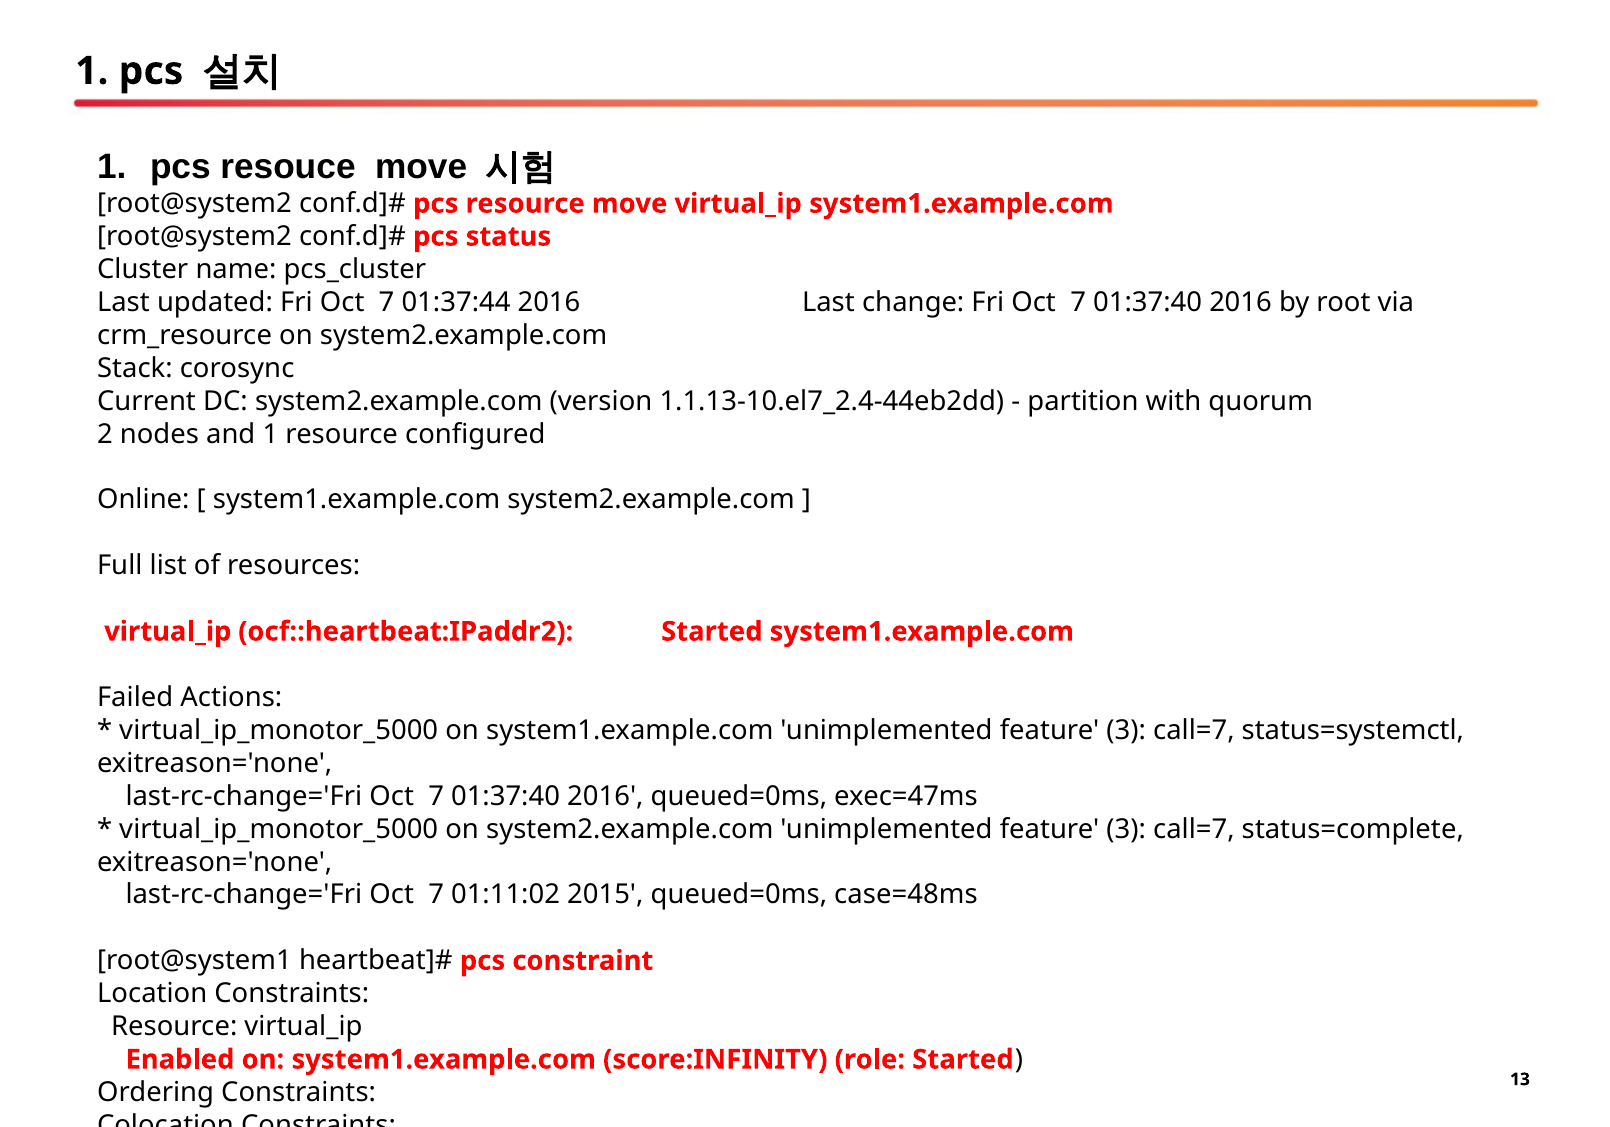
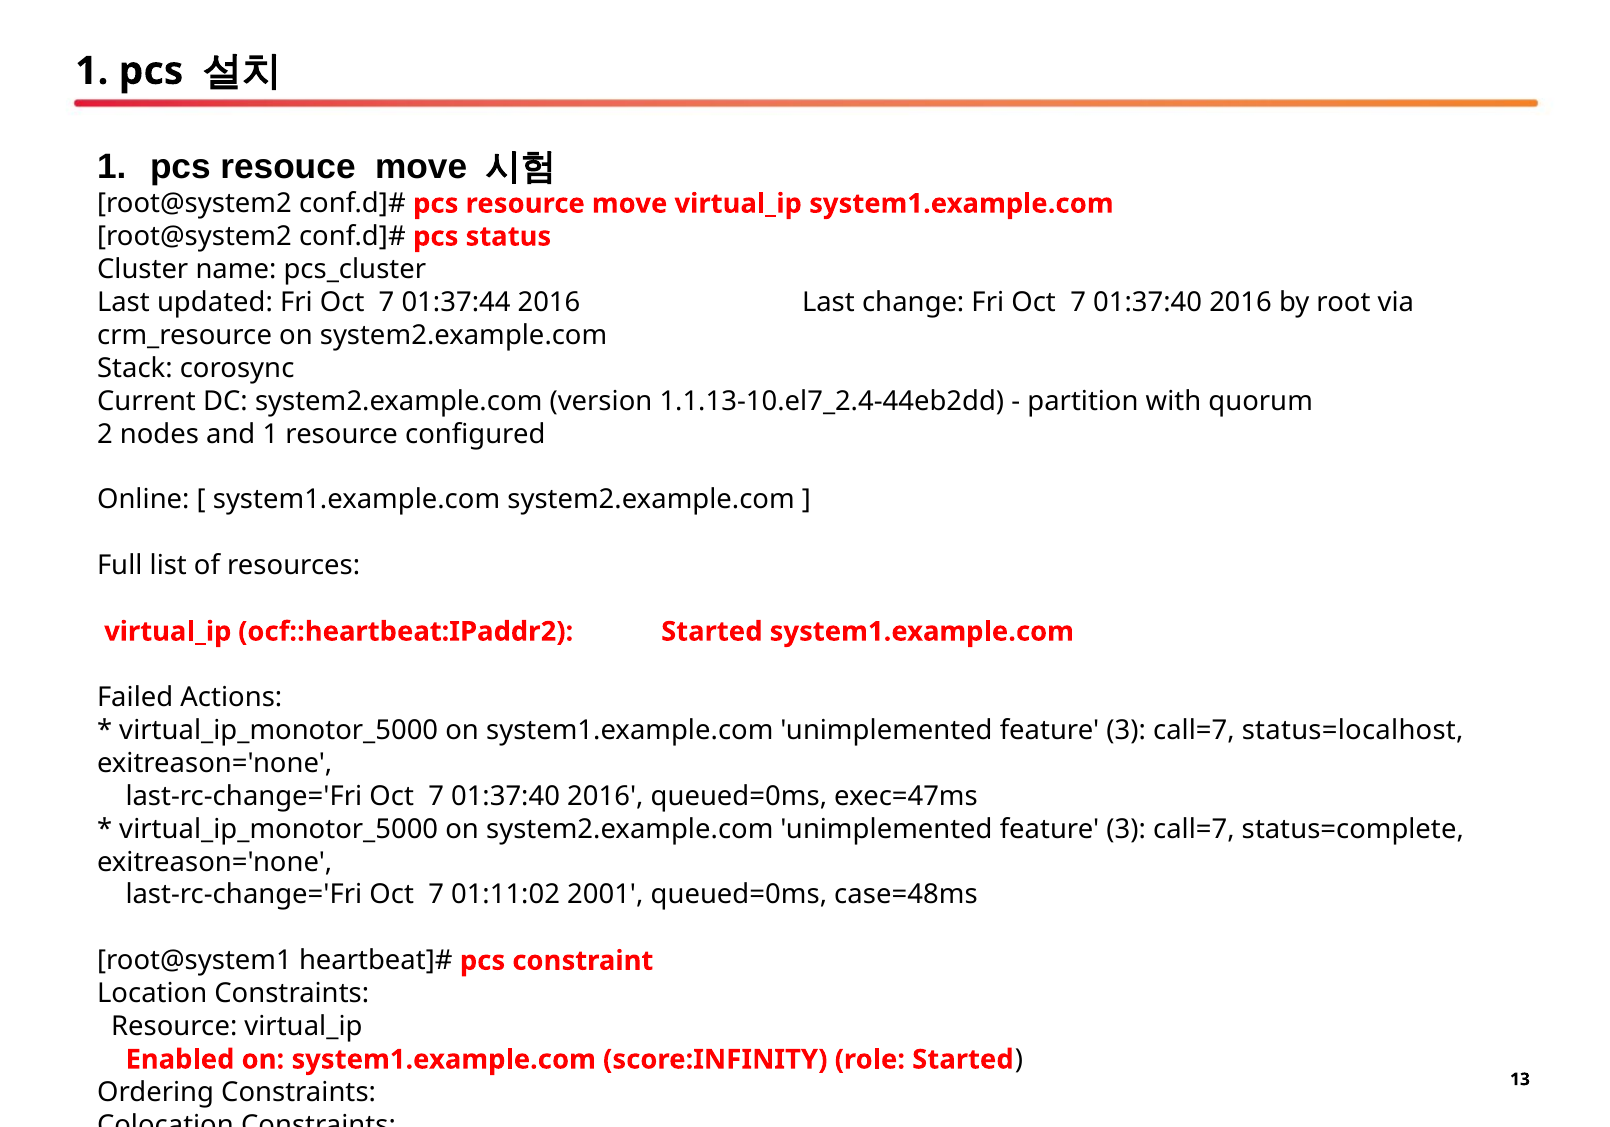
status=systemctl: status=systemctl -> status=localhost
2015: 2015 -> 2001
